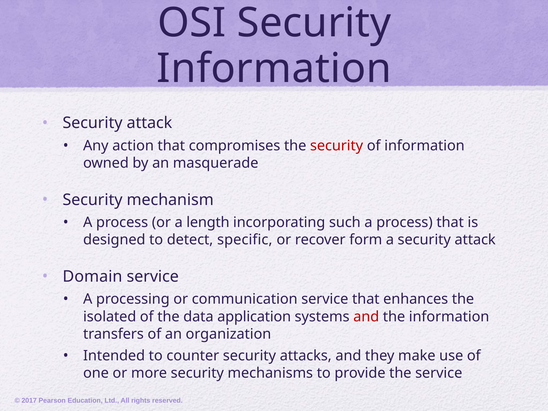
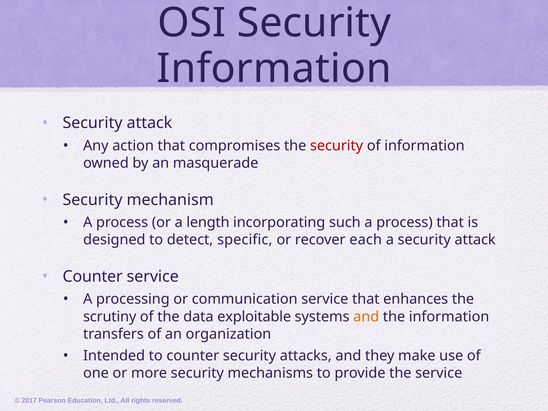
form: form -> each
Domain at (92, 276): Domain -> Counter
isolated: isolated -> scrutiny
application: application -> exploitable
and at (366, 317) colour: red -> orange
